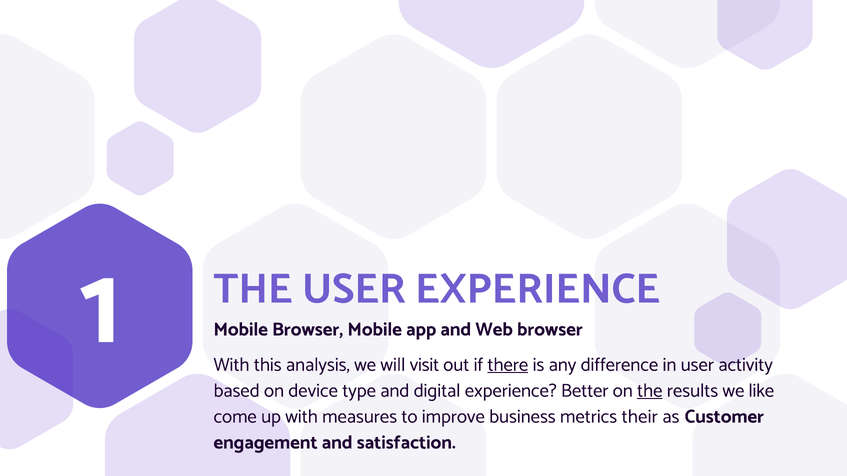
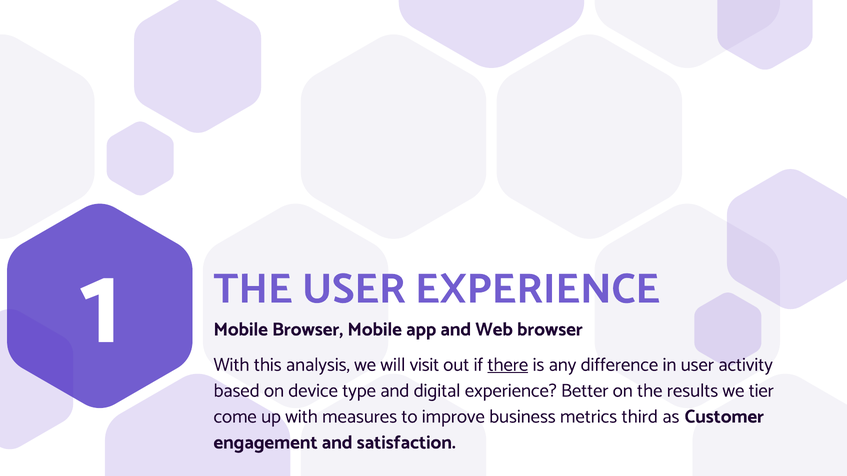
the at (650, 391) underline: present -> none
like: like -> tier
their: their -> third
